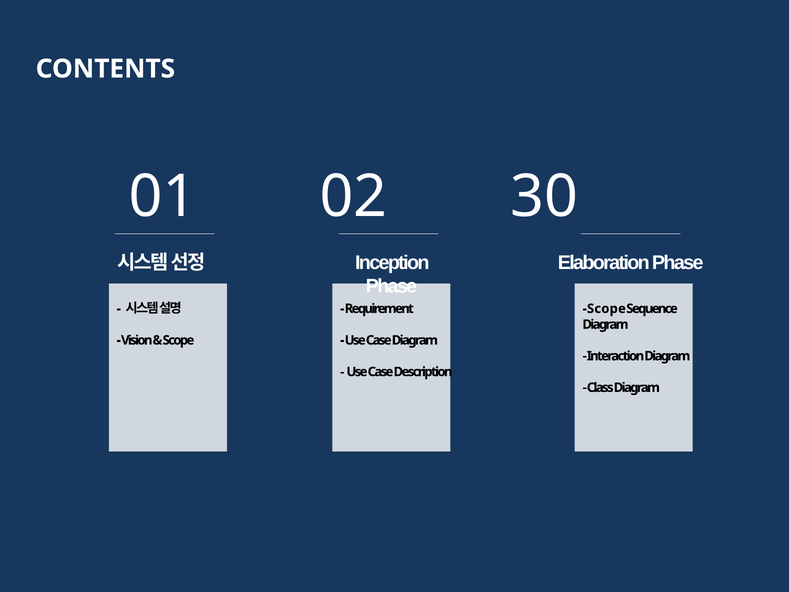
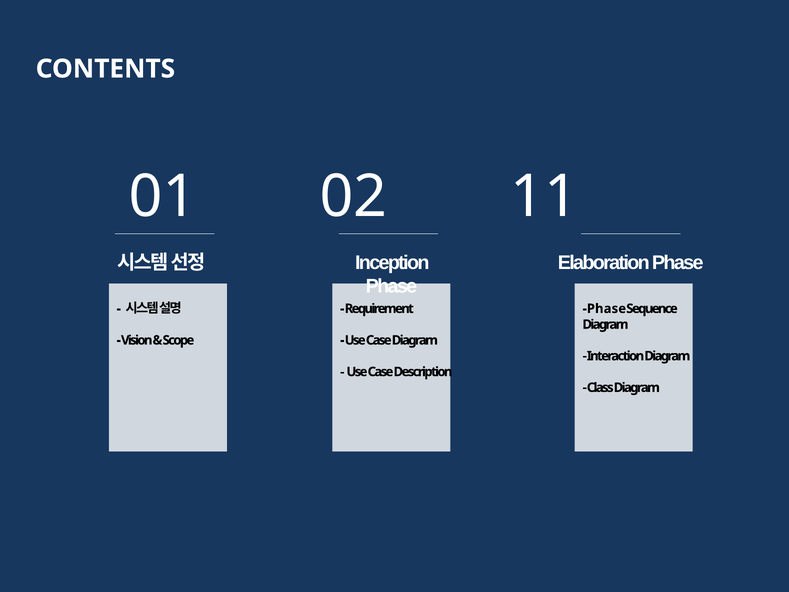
30: 30 -> 11
Scope at (606, 309): Scope -> Phase
